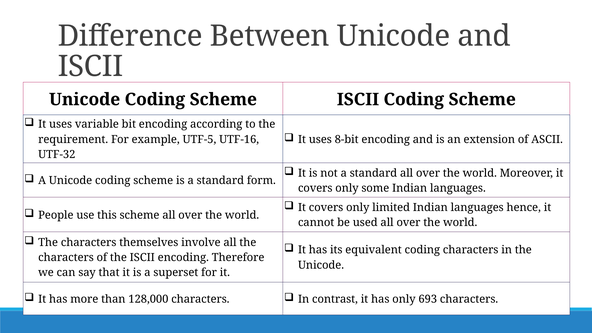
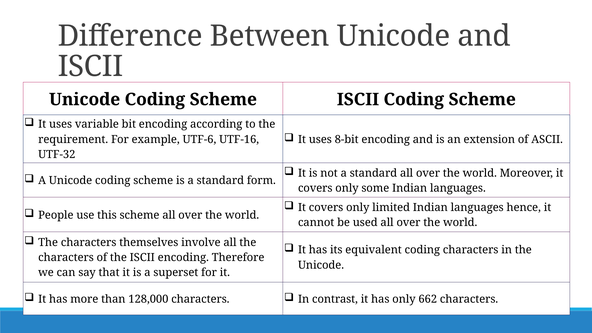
UTF-5: UTF-5 -> UTF-6
693: 693 -> 662
